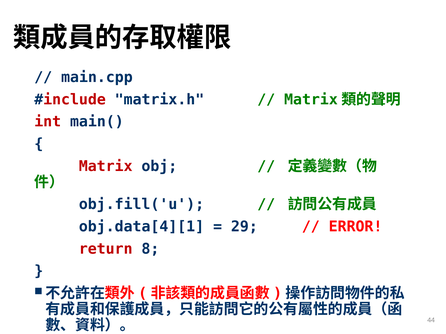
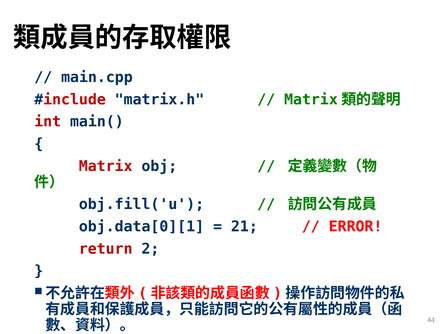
obj.data[4][1: obj.data[4][1 -> obj.data[0][1
29: 29 -> 21
8: 8 -> 2
